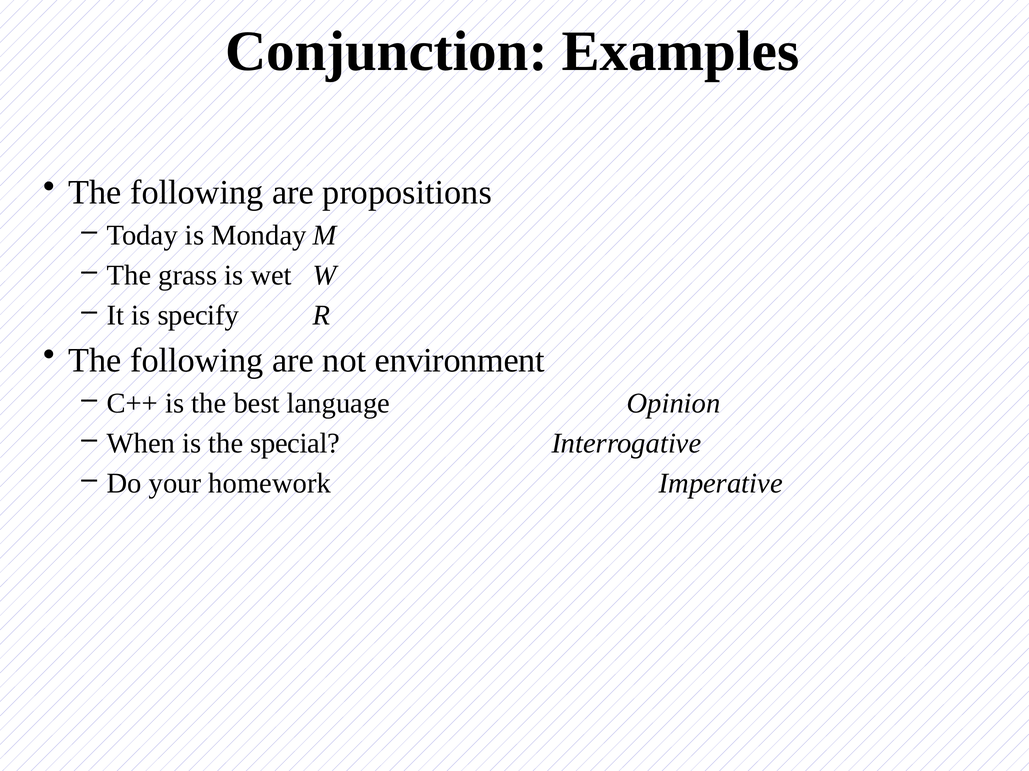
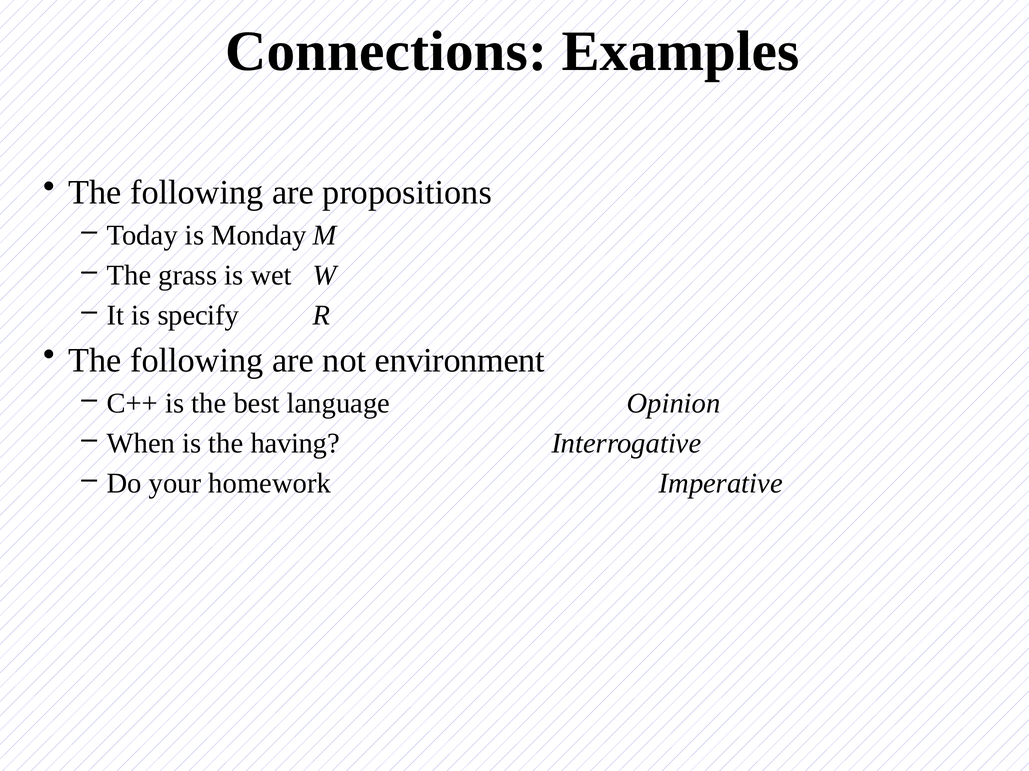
Conjunction: Conjunction -> Connections
special: special -> having
